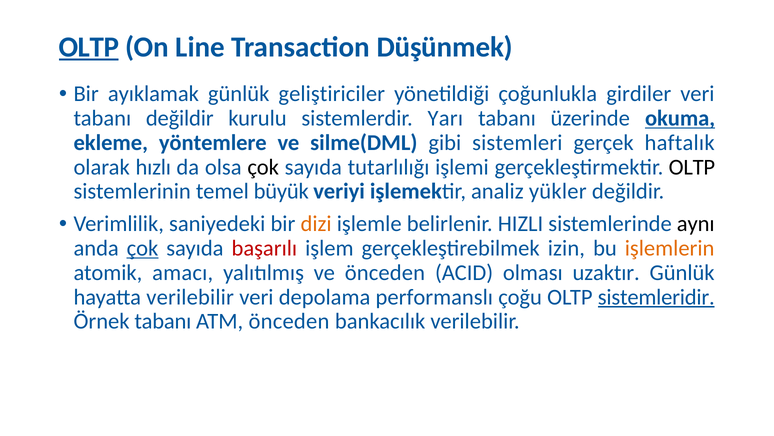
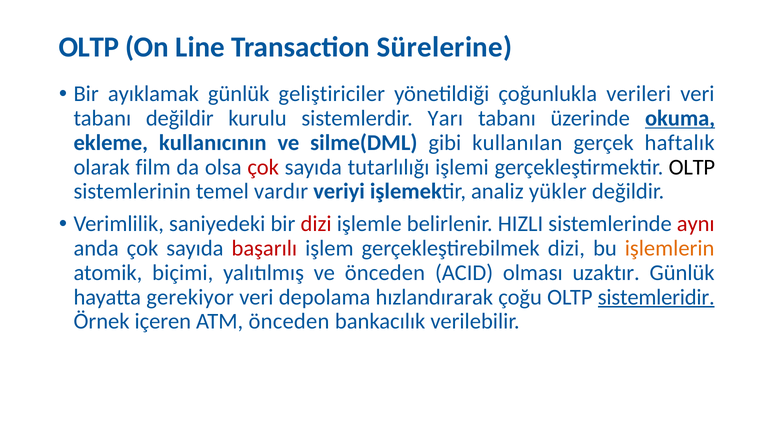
OLTP at (89, 47) underline: present -> none
Düşünmek: Düşünmek -> Sürelerine
girdiler: girdiler -> verileri
yöntemlere: yöntemlere -> kullanıcının
sistemleri: sistemleri -> kullanılan
hızlı: hızlı -> film
çok at (263, 167) colour: black -> red
büyük: büyük -> vardır
dizi at (316, 224) colour: orange -> red
aynı colour: black -> red
çok at (143, 248) underline: present -> none
gerçekleştirebilmek izin: izin -> dizi
amacı: amacı -> biçimi
hayatta verilebilir: verilebilir -> gerekiyor
performanslı: performanslı -> hızlandırarak
Örnek tabanı: tabanı -> içeren
